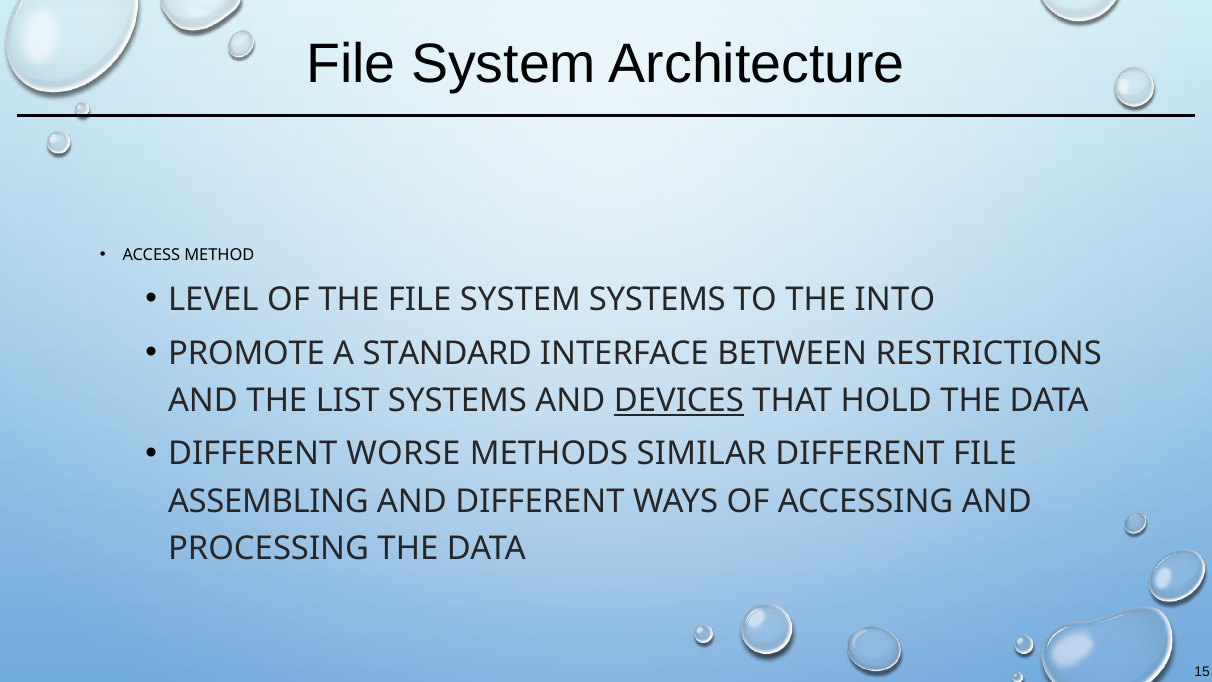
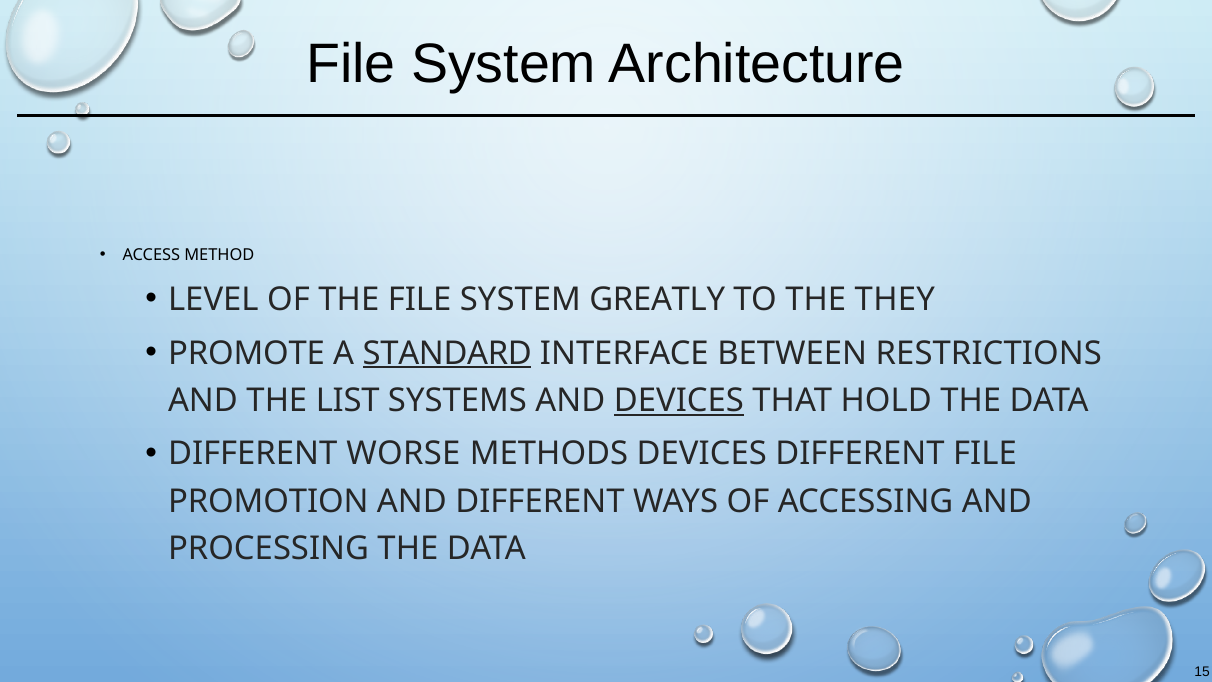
SYSTEM SYSTEMS: SYSTEMS -> GREATLY
INTO: INTO -> THEY
STANDARD underline: none -> present
METHODS SIMILAR: SIMILAR -> DEVICES
ASSEMBLING: ASSEMBLING -> PROMOTION
